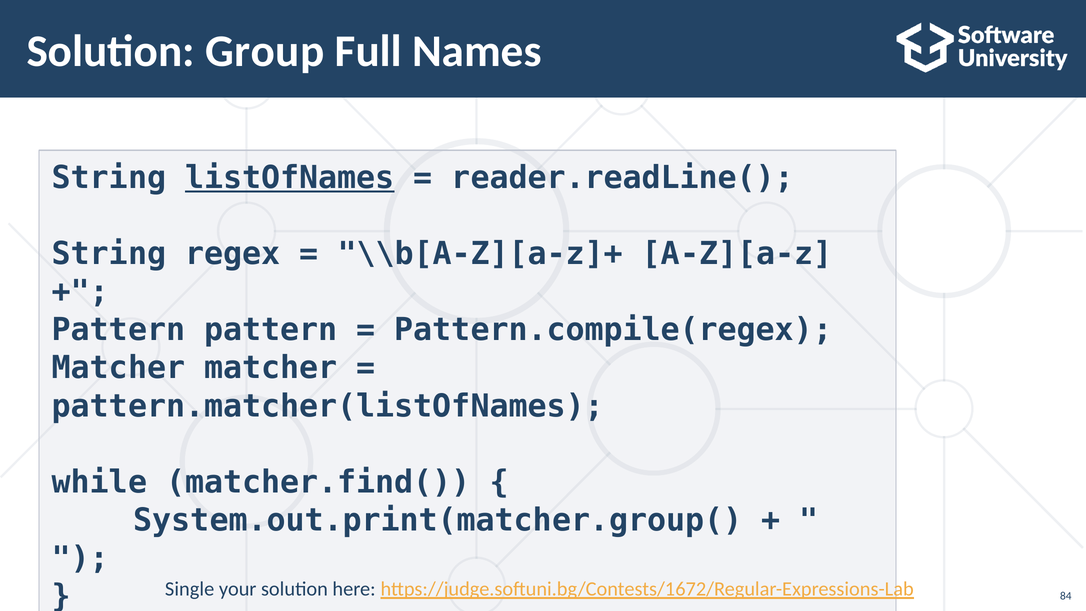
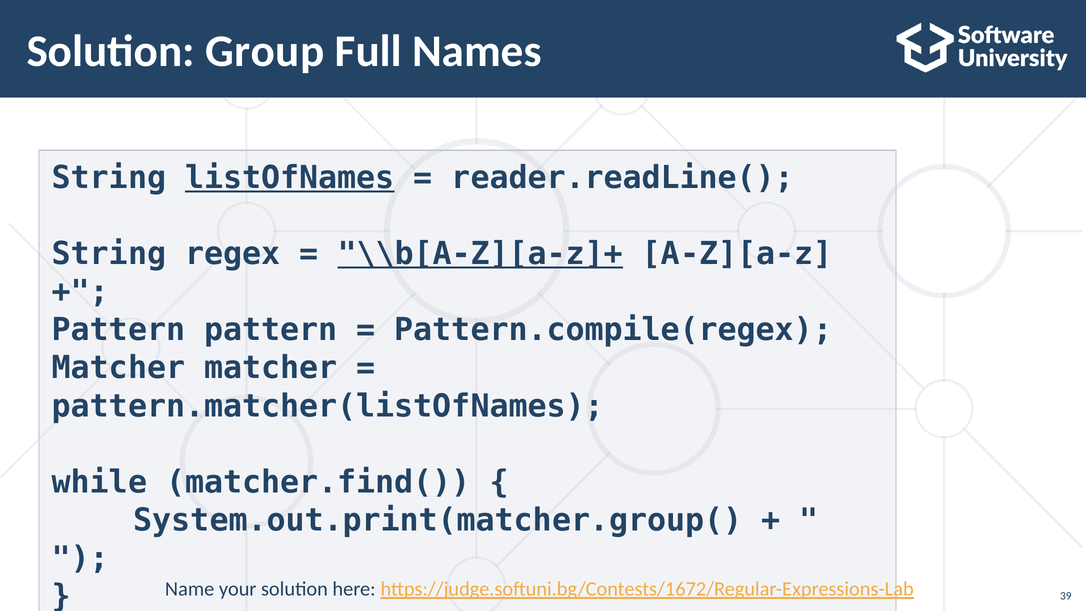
\\b[A-Z][a-z]+ underline: none -> present
Single: Single -> Name
84: 84 -> 39
